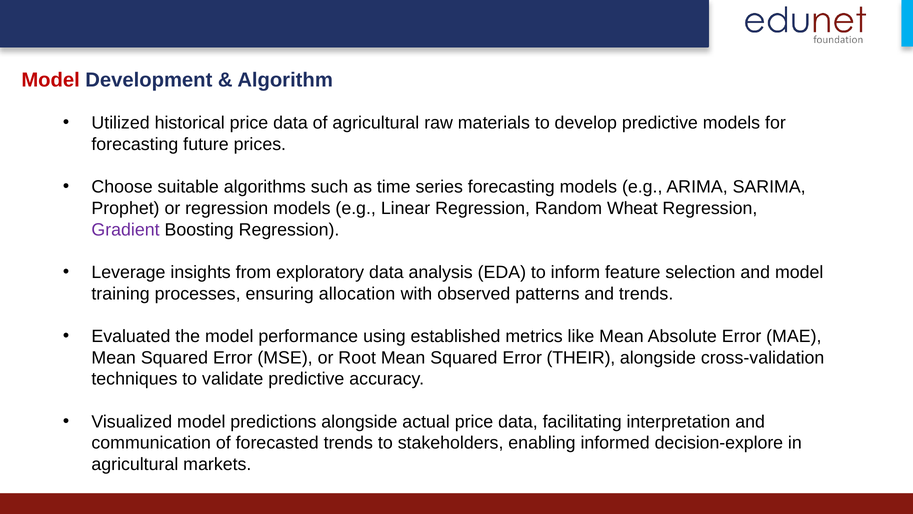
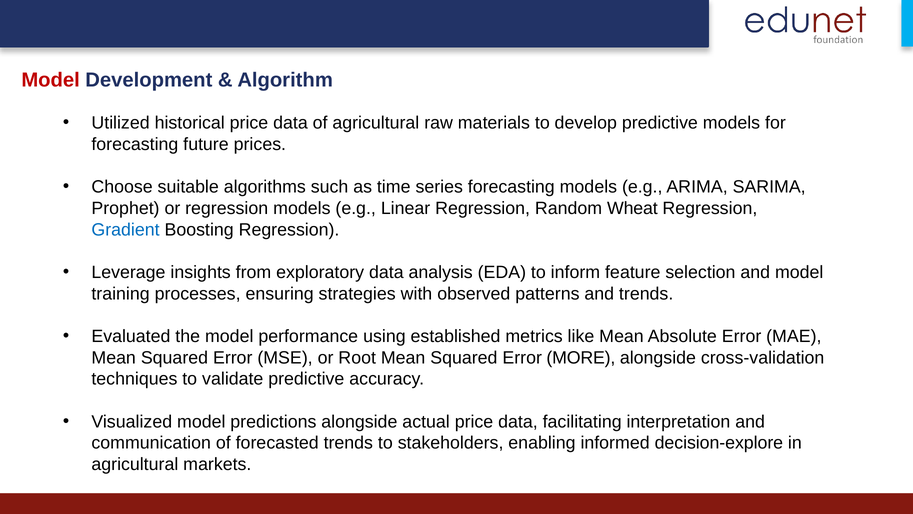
Gradient colour: purple -> blue
allocation: allocation -> strategies
THEIR: THEIR -> MORE
